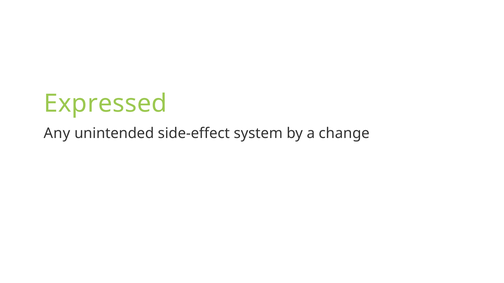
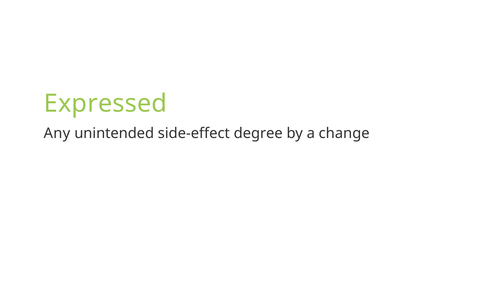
system: system -> degree
